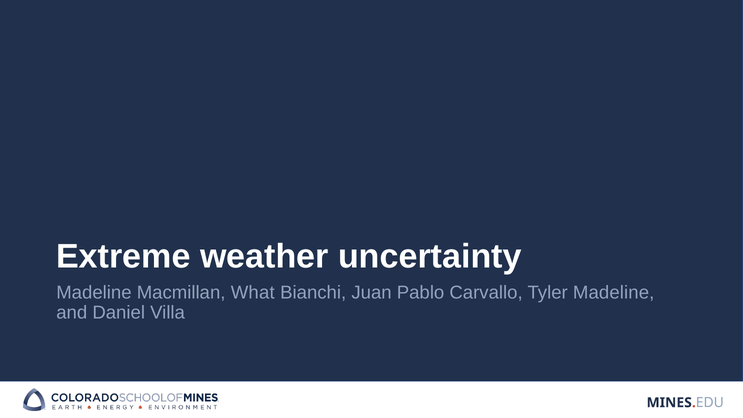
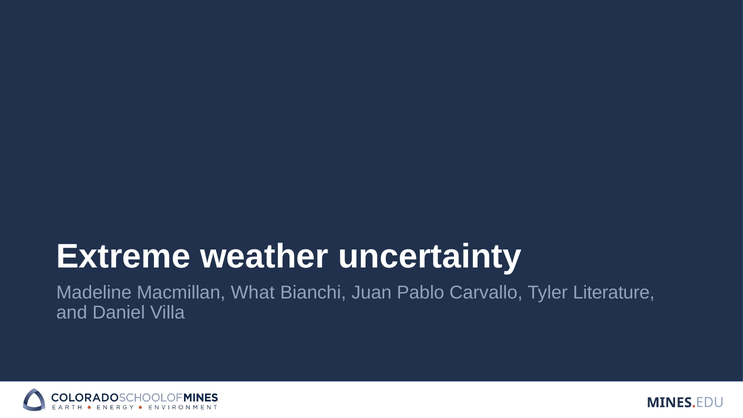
Tyler Madeline: Madeline -> Literature
